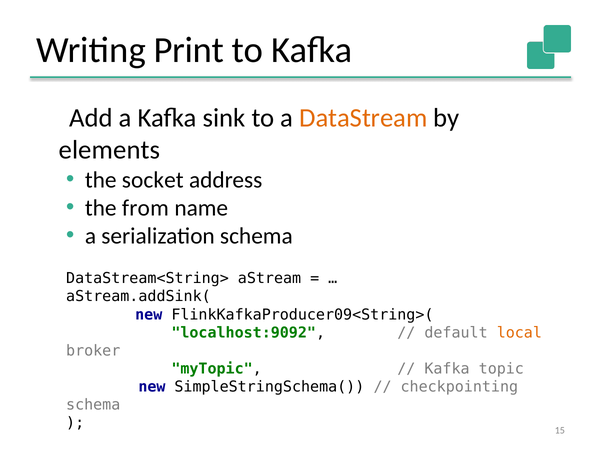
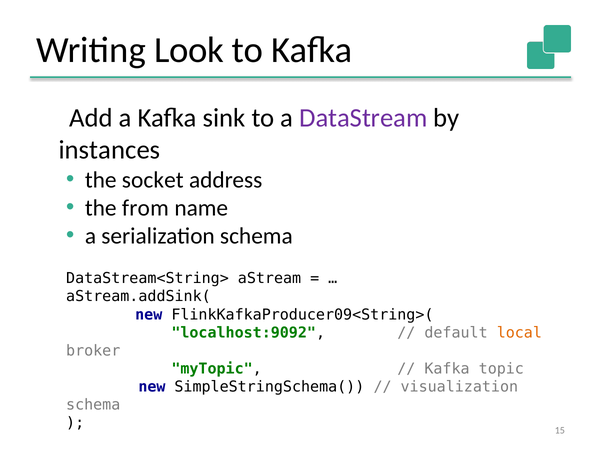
Print: Print -> Look
DataStream colour: orange -> purple
elements: elements -> instances
checkpointing: checkpointing -> visualization
